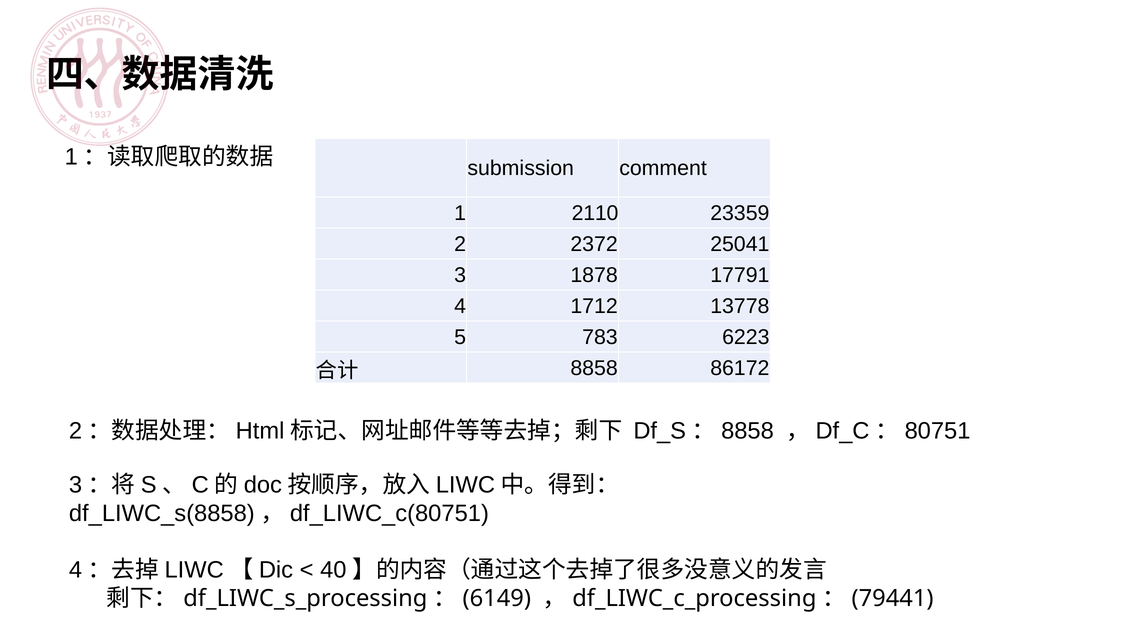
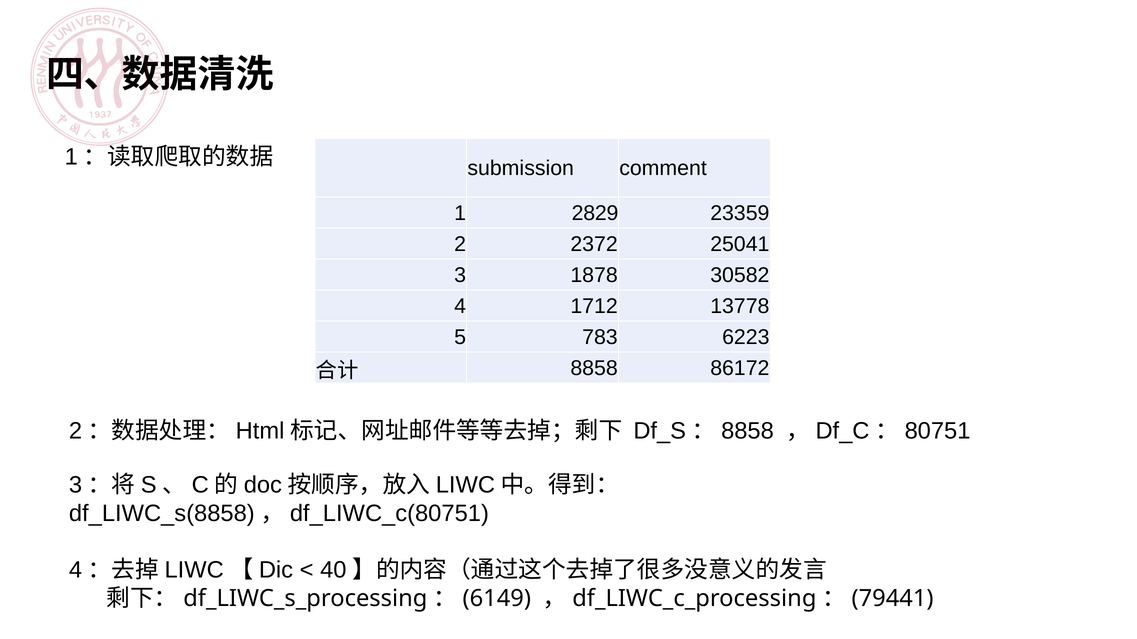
2110: 2110 -> 2829
17791: 17791 -> 30582
